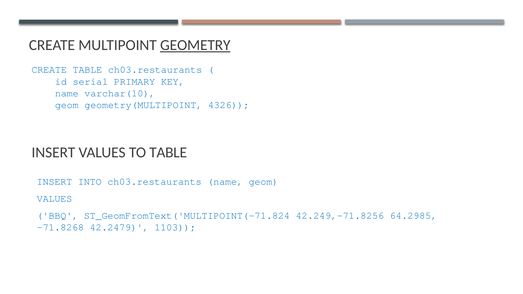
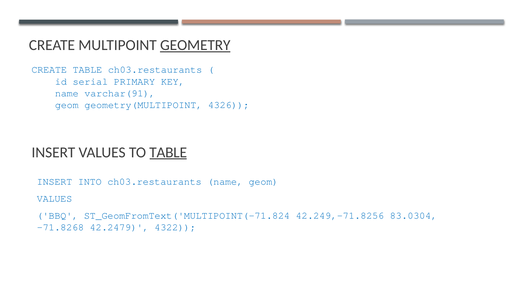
varchar(10: varchar(10 -> varchar(91
TABLE at (168, 152) underline: none -> present
64.2985: 64.2985 -> 83.0304
1103: 1103 -> 4322
